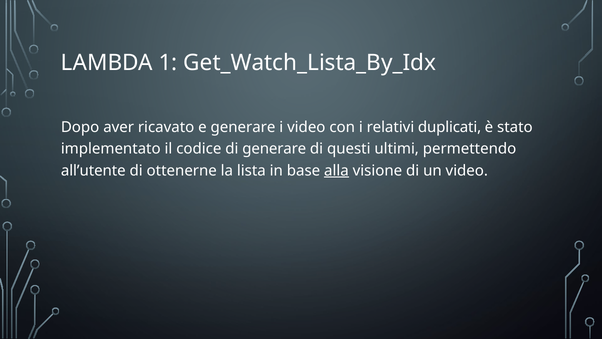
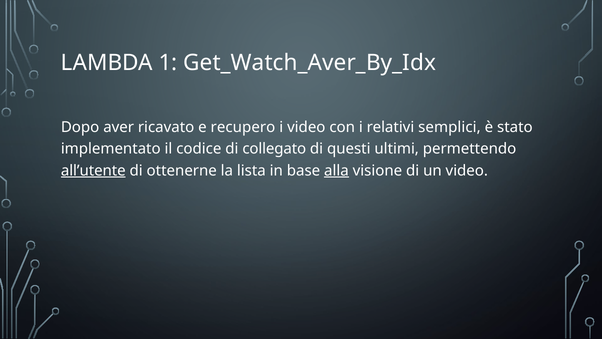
Get_Watch_Lista_By_Idx: Get_Watch_Lista_By_Idx -> Get_Watch_Aver_By_Idx
e generare: generare -> recupero
duplicati: duplicati -> semplici
di generare: generare -> collegato
all’utente underline: none -> present
